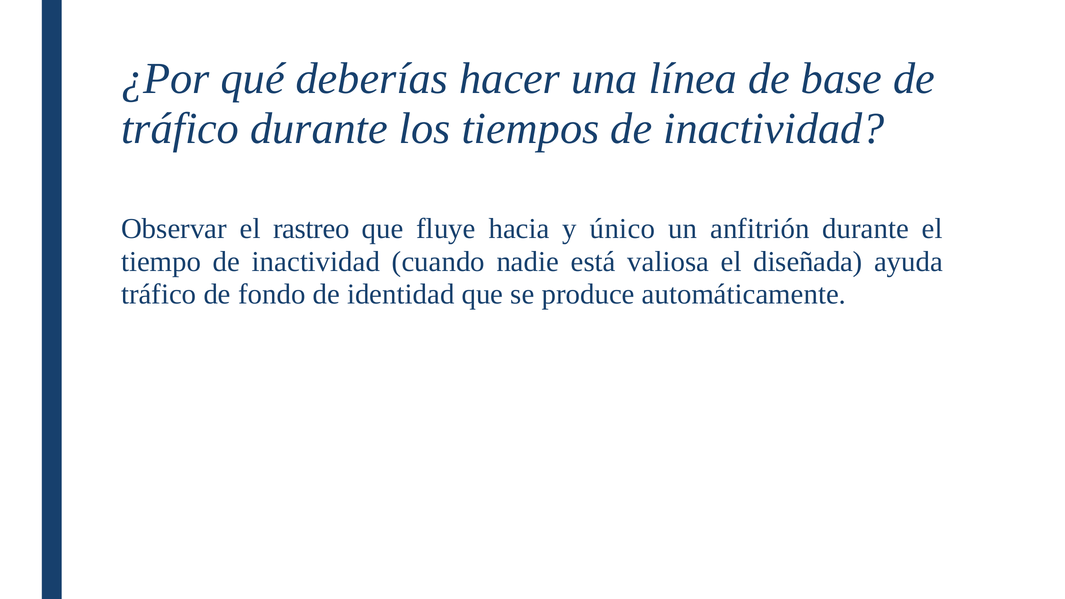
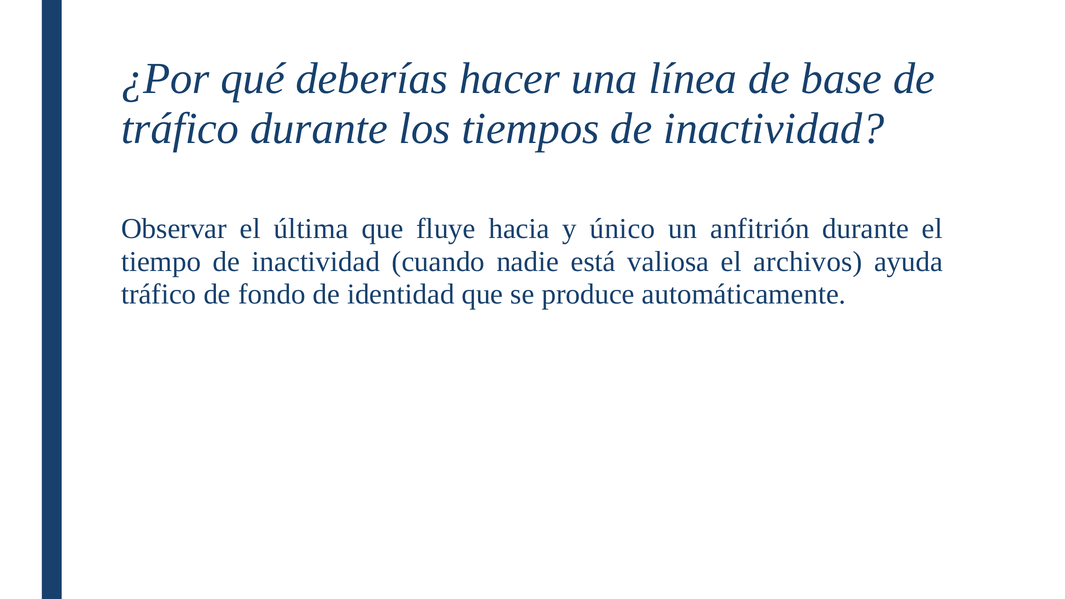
rastreo: rastreo -> última
diseñada: diseñada -> archivos
